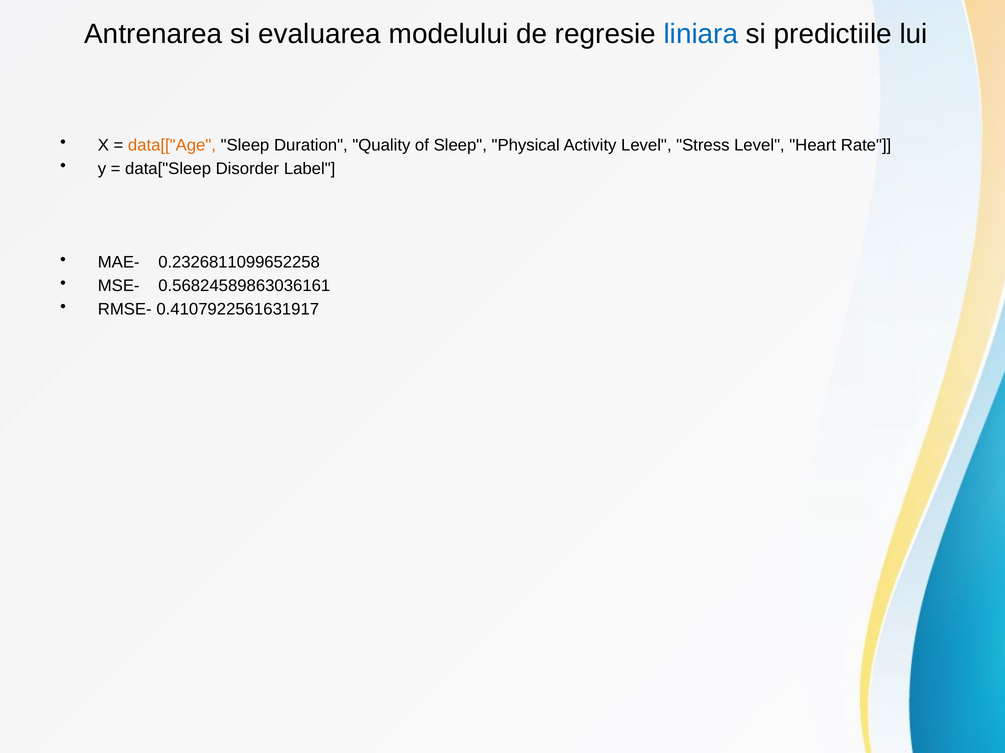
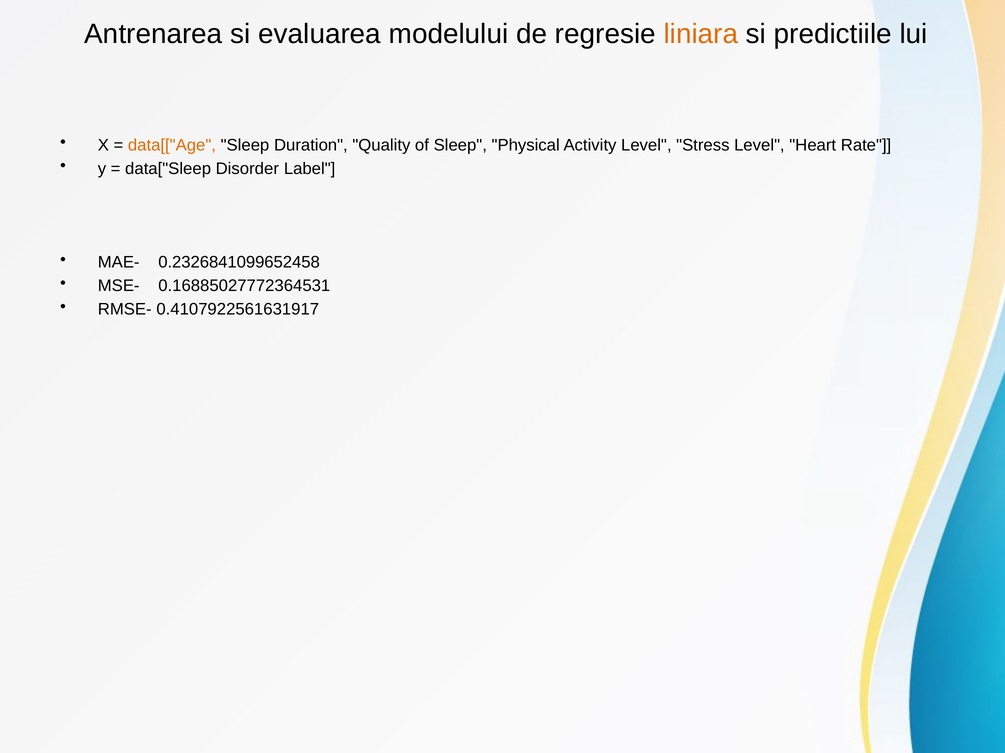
liniara colour: blue -> orange
0.2326811099652258: 0.2326811099652258 -> 0.2326841099652458
0.56824589863036161: 0.56824589863036161 -> 0.16885027772364531
